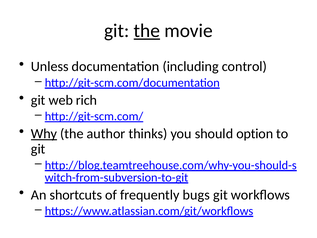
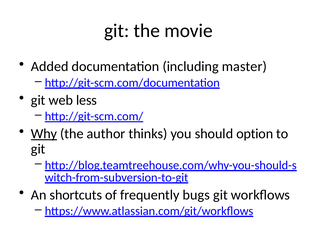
the at (147, 31) underline: present -> none
Unless: Unless -> Added
control: control -> master
rich: rich -> less
